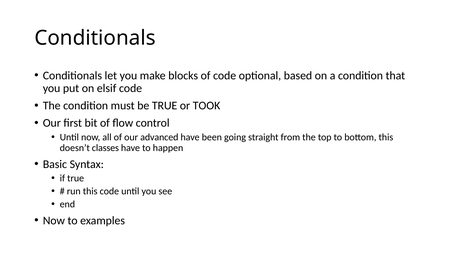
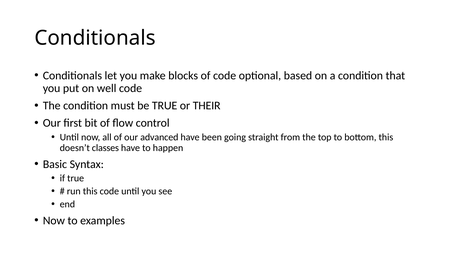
elsif: elsif -> well
TOOK: TOOK -> THEIR
